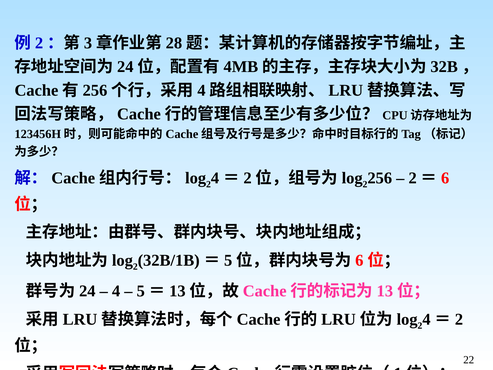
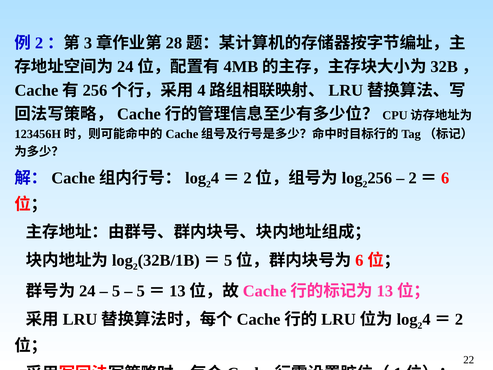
4: 4 -> 5
